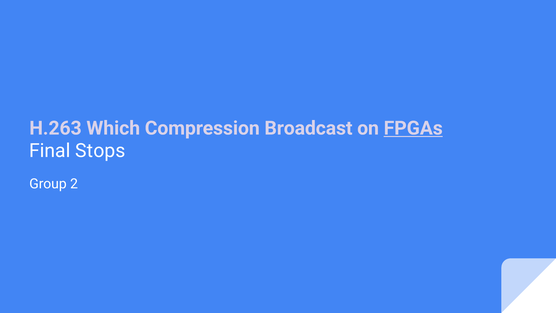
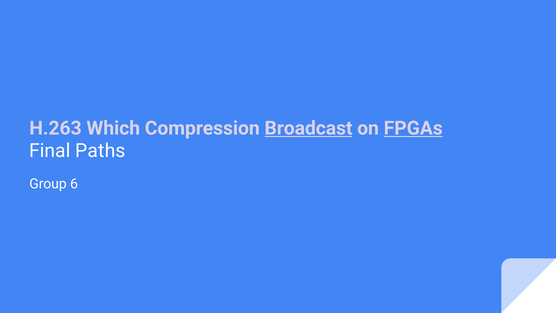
Broadcast underline: none -> present
Stops: Stops -> Paths
2: 2 -> 6
